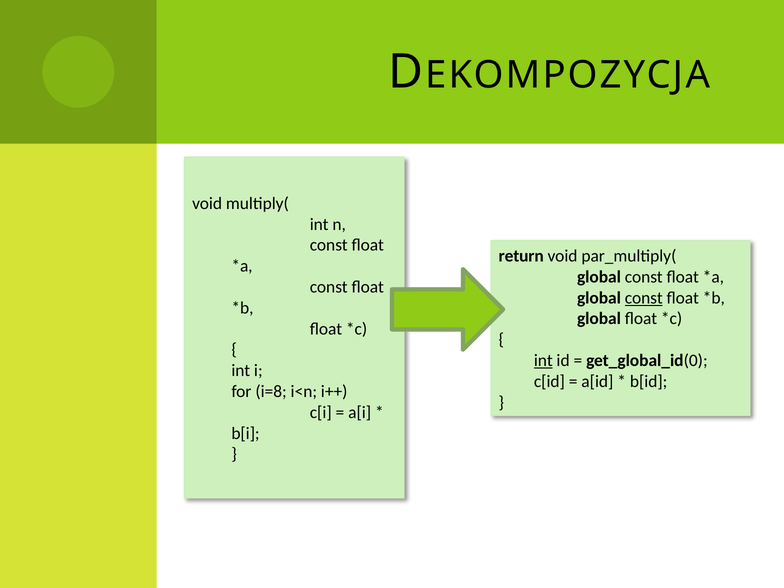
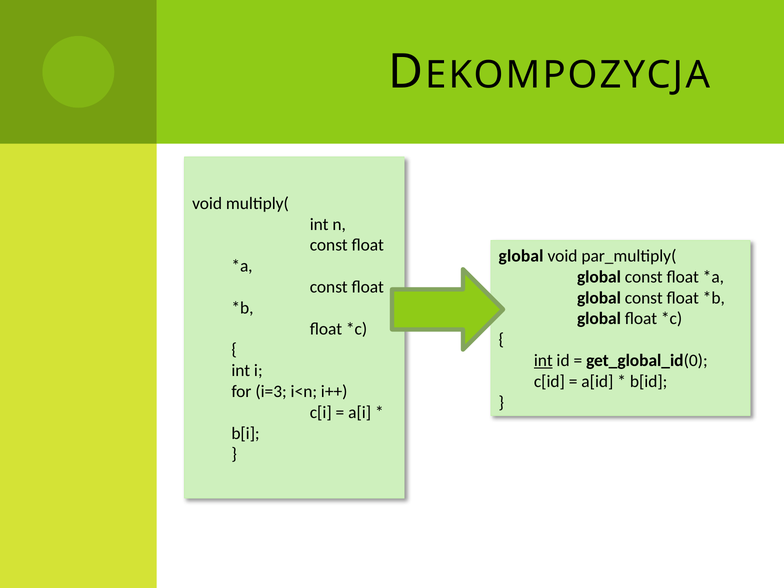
return at (521, 256): return -> global
const at (644, 298) underline: present -> none
i=8: i=8 -> i=3
